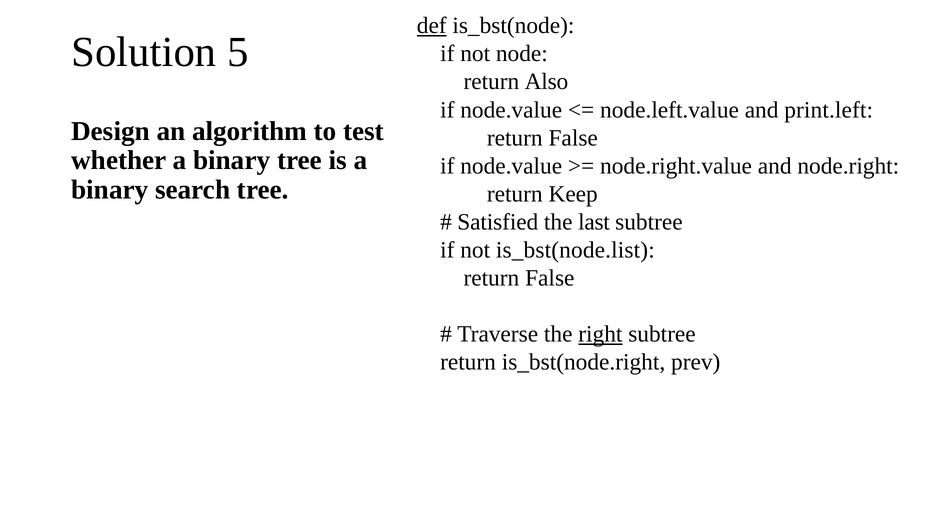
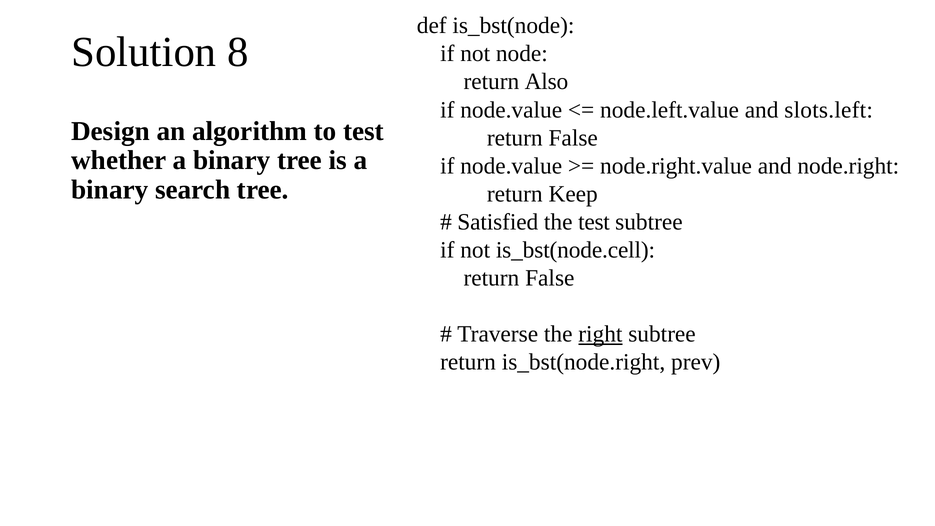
def underline: present -> none
5: 5 -> 8
print.left: print.left -> slots.left
the last: last -> test
is_bst(node.list: is_bst(node.list -> is_bst(node.cell
